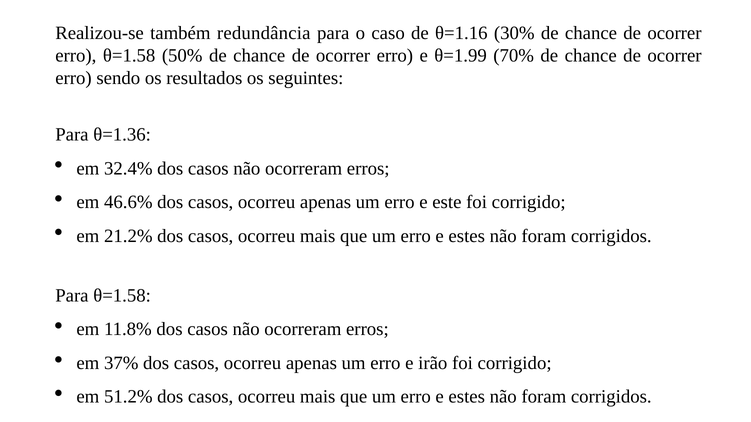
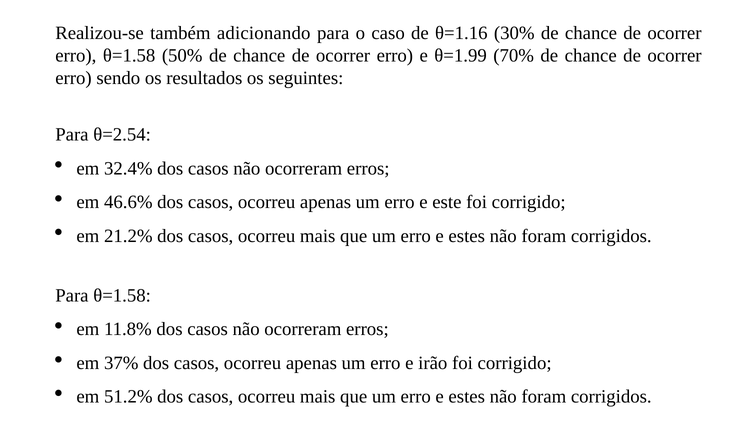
redundância: redundância -> adicionando
θ=1.36: θ=1.36 -> θ=2.54
